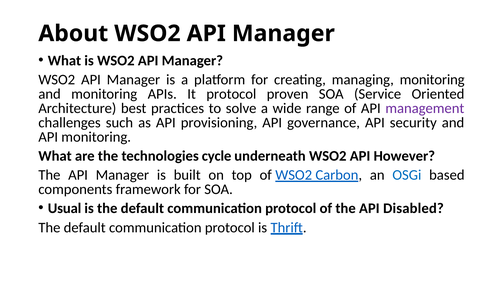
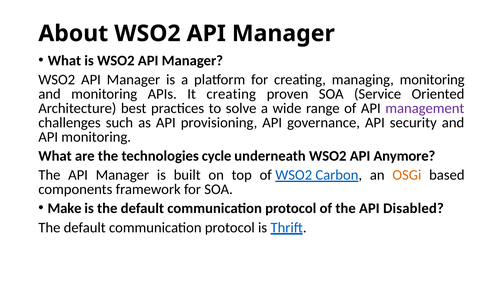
It protocol: protocol -> creating
However: However -> Anymore
OSGi colour: blue -> orange
Usual: Usual -> Make
